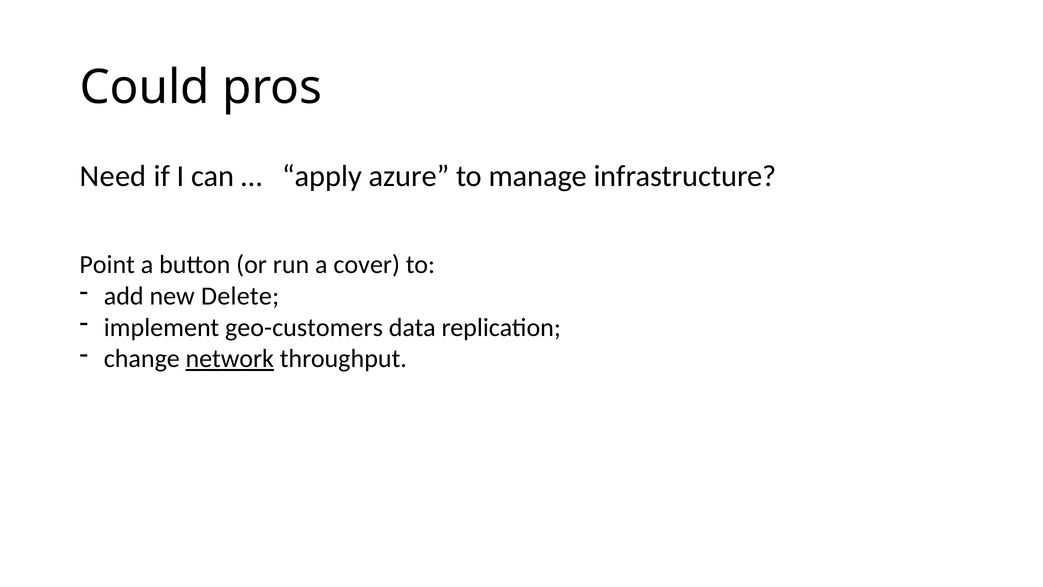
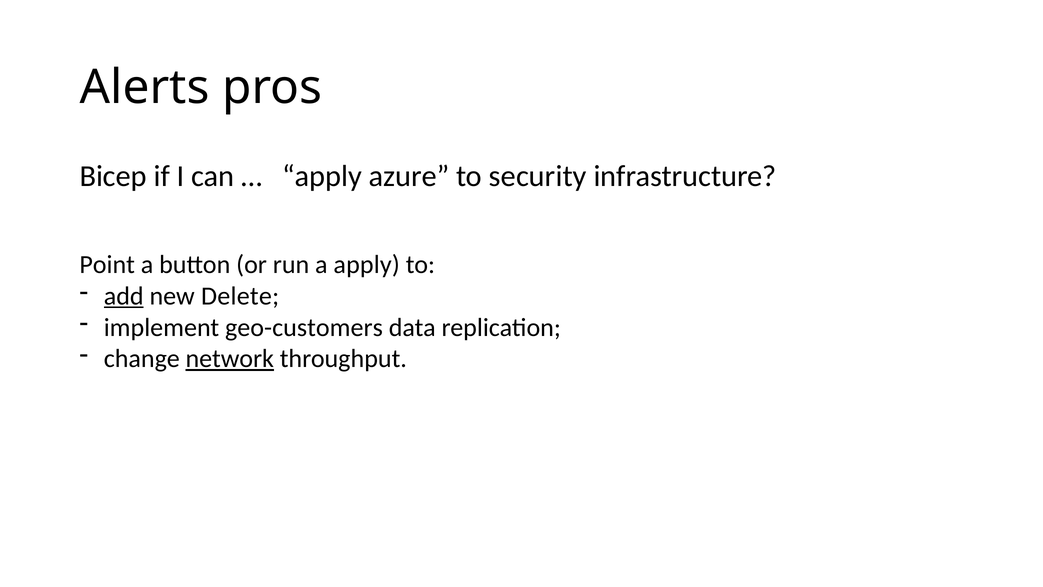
Could: Could -> Alerts
Need: Need -> Bicep
manage: manage -> security
a cover: cover -> apply
add underline: none -> present
